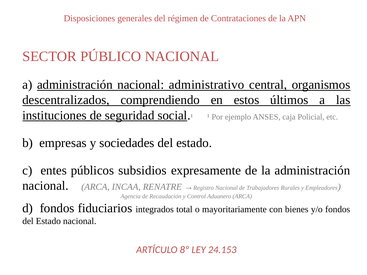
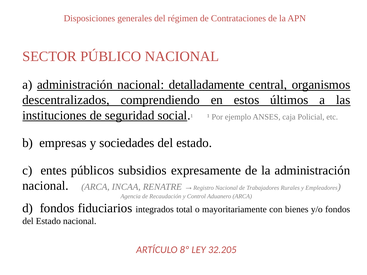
administrativo: administrativo -> detalladamente
24.153: 24.153 -> 32.205
